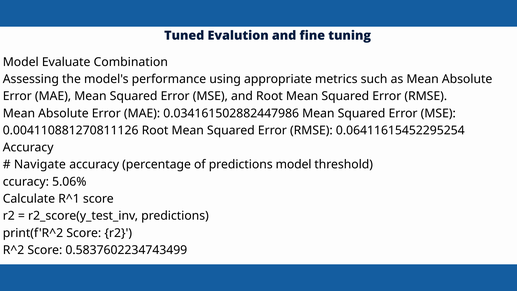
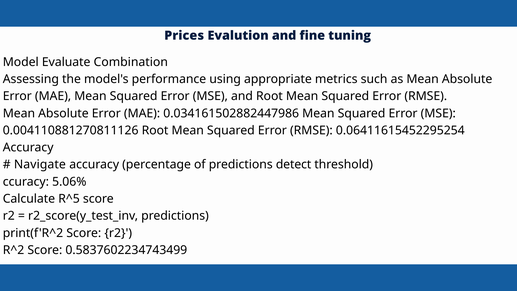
Tuned: Tuned -> Prices
predictions model: model -> detect
R^1: R^1 -> R^5
